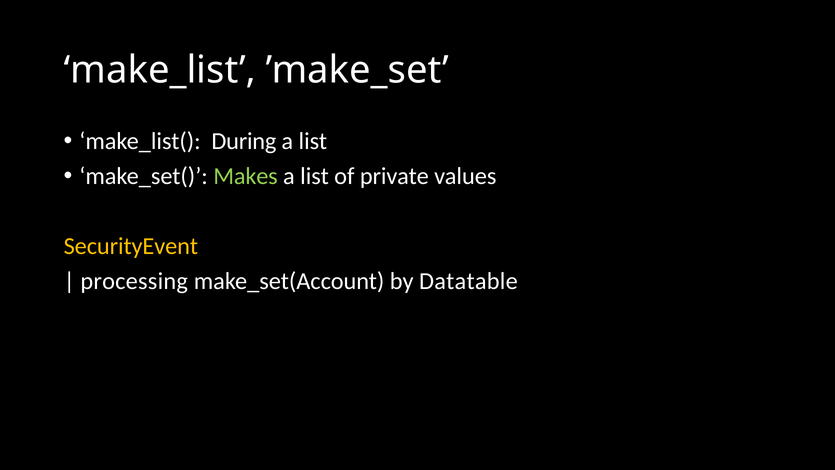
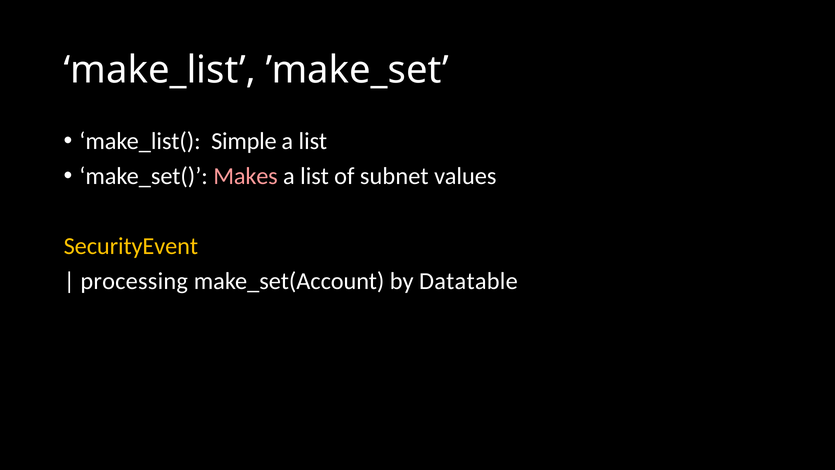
During: During -> Simple
Makes colour: light green -> pink
private: private -> subnet
